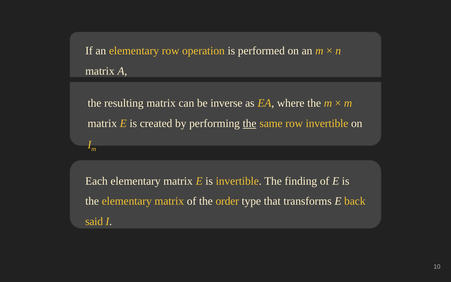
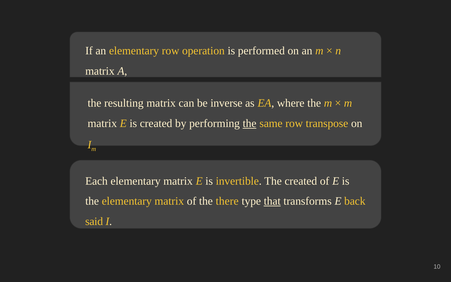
row invertible: invertible -> transpose
The finding: finding -> created
order: order -> there
that underline: none -> present
